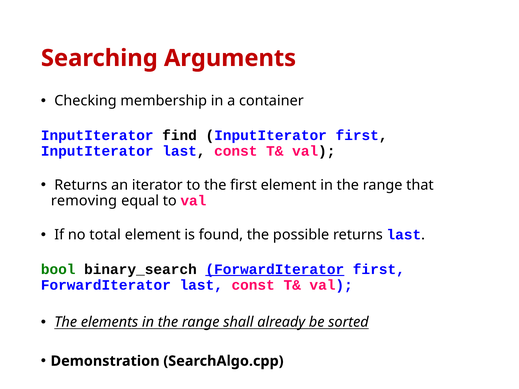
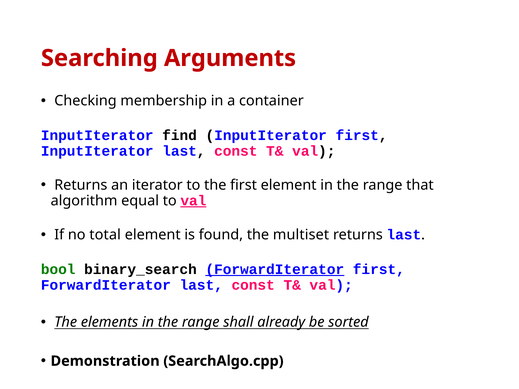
removing: removing -> algorithm
val at (193, 201) underline: none -> present
possible: possible -> multiset
